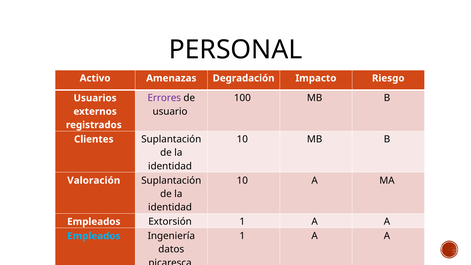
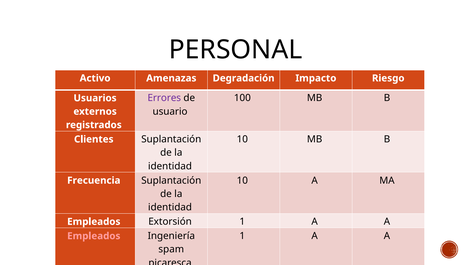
Valoración: Valoración -> Frecuencia
Empleados at (94, 236) colour: light blue -> pink
datos: datos -> spam
